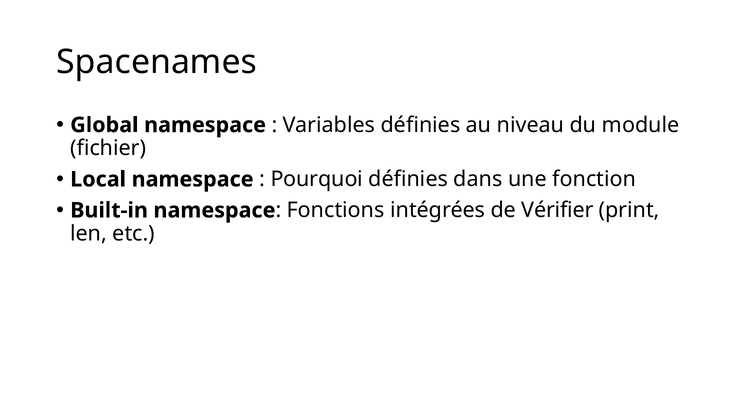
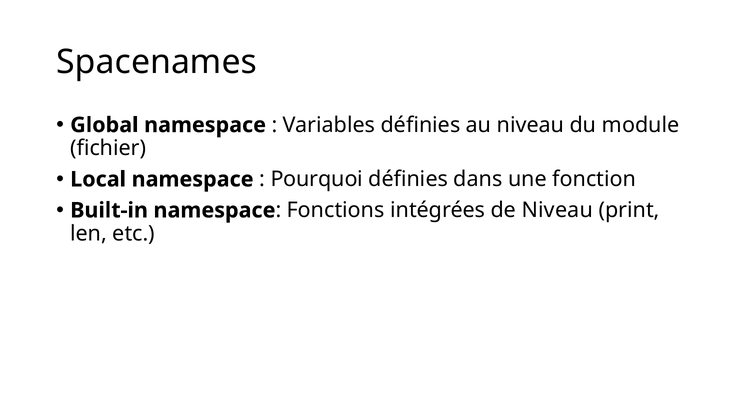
de Vérifier: Vérifier -> Niveau
